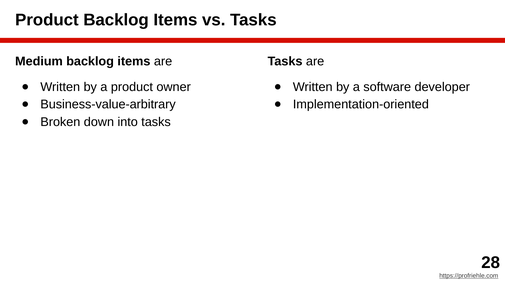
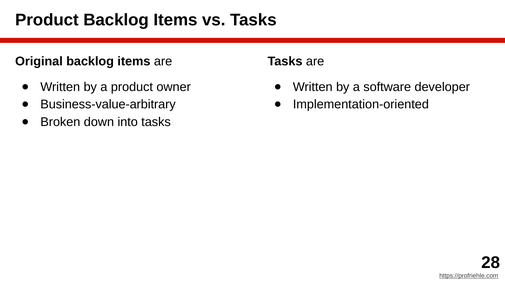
Medium: Medium -> Original
